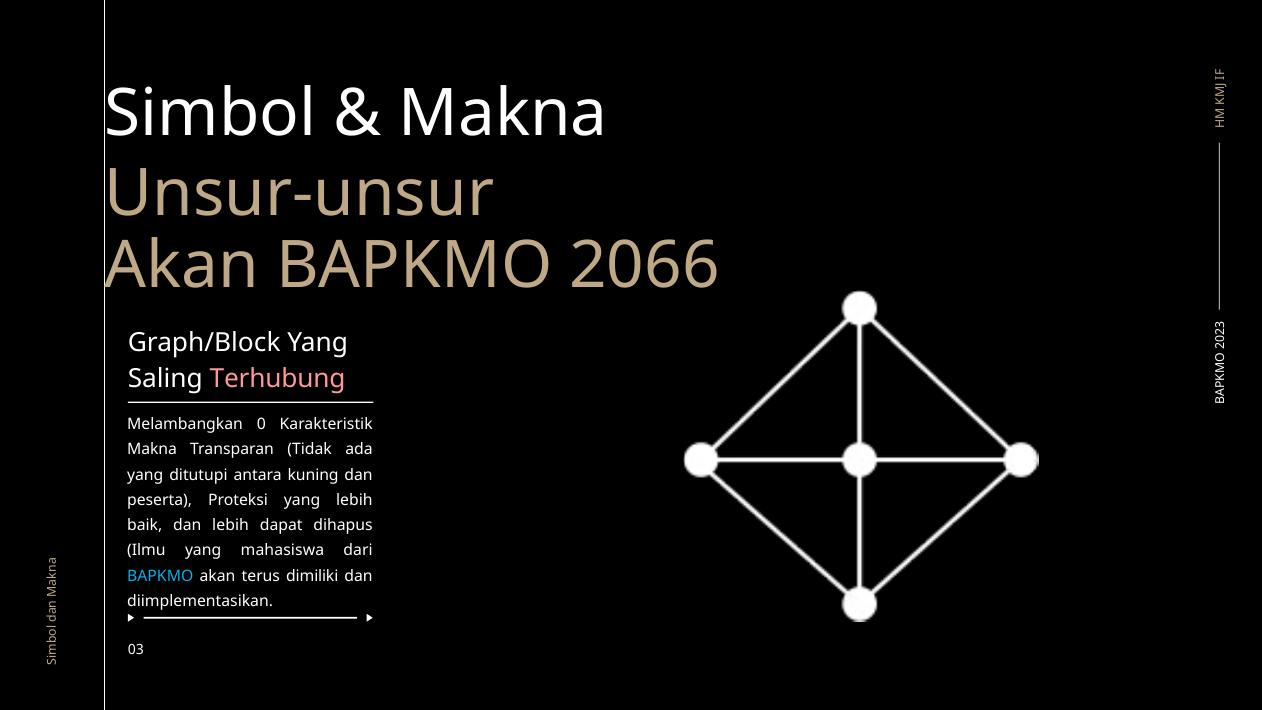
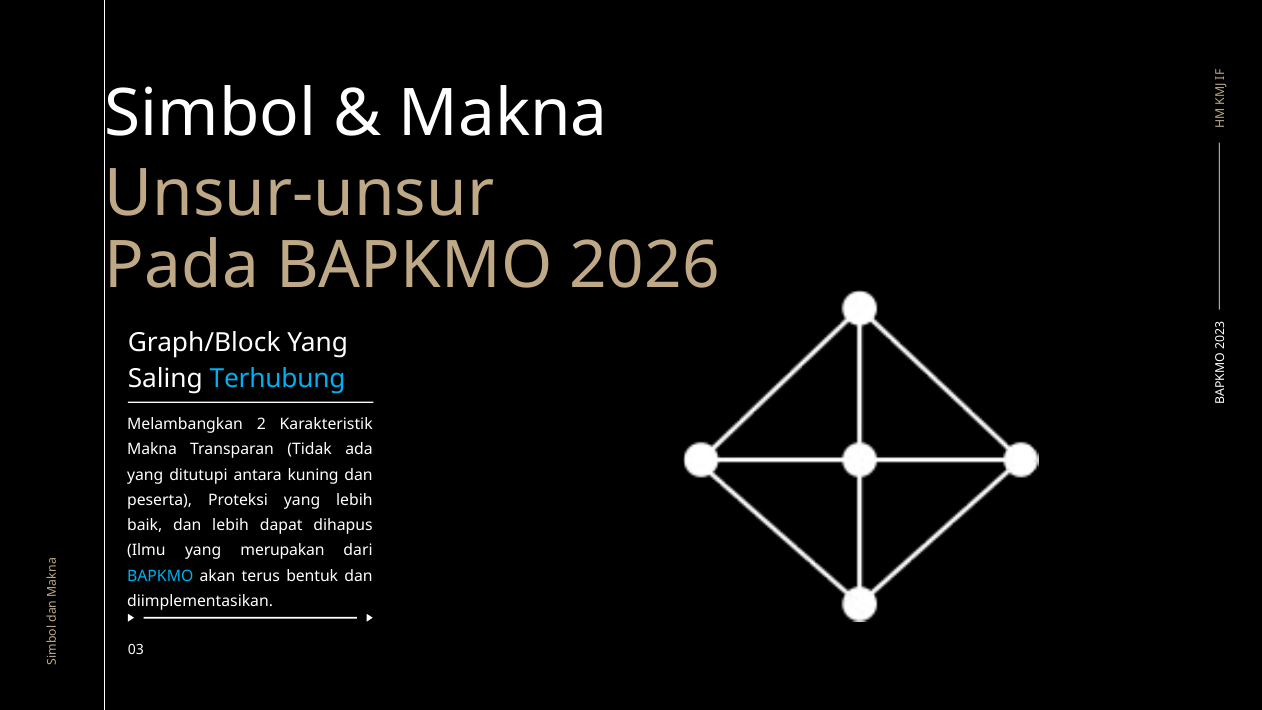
Akan at (182, 266): Akan -> Pada
2066: 2066 -> 2026
Terhubung colour: pink -> light blue
Melambangkan 0: 0 -> 2
mahasiswa: mahasiswa -> merupakan
dimiliki: dimiliki -> bentuk
